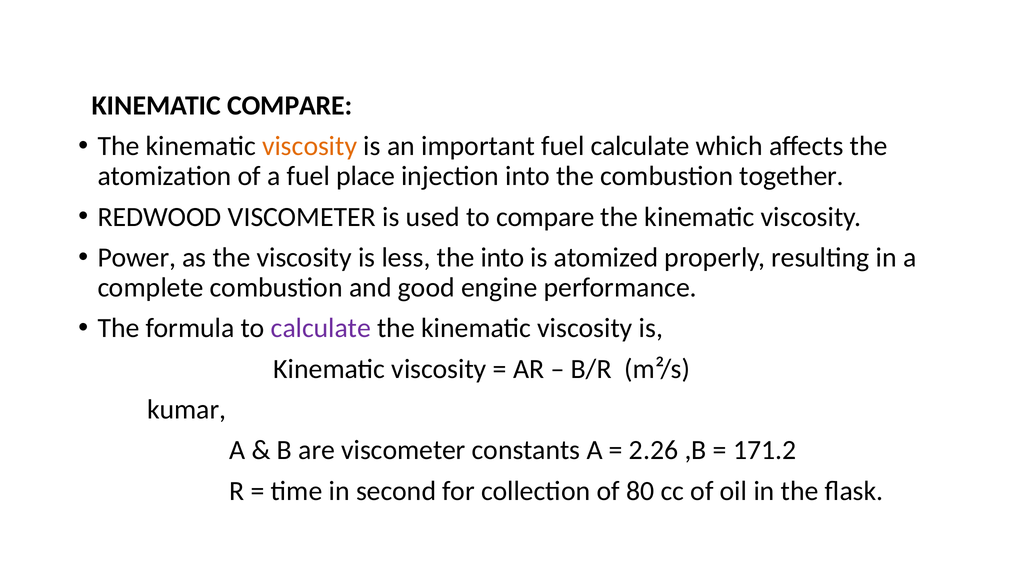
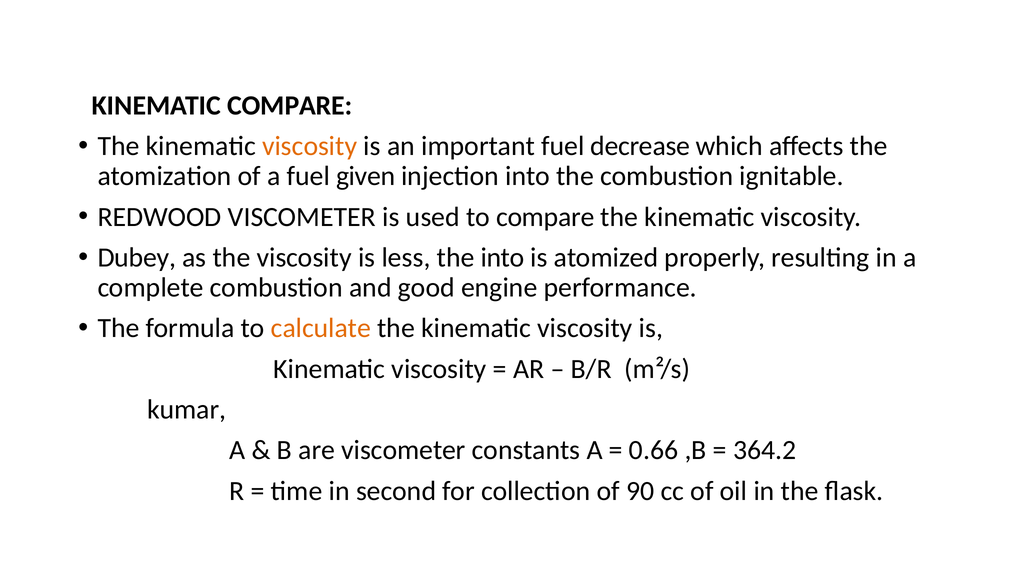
fuel calculate: calculate -> decrease
place: place -> given
together: together -> ignitable
Power: Power -> Dubey
calculate at (321, 329) colour: purple -> orange
2.26: 2.26 -> 0.66
171.2: 171.2 -> 364.2
80: 80 -> 90
